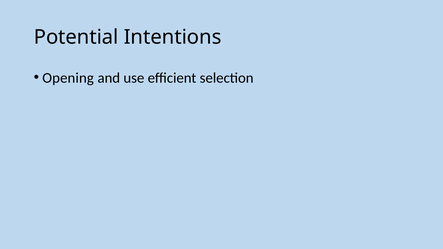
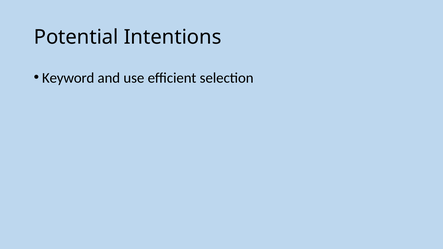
Opening: Opening -> Keyword
